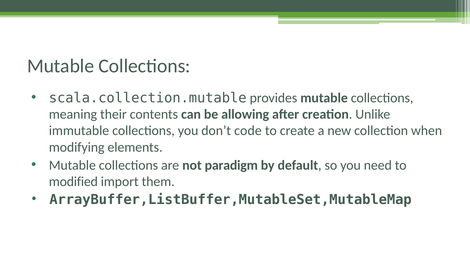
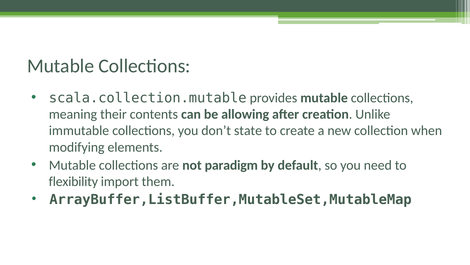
code: code -> state
modified: modified -> flexibility
